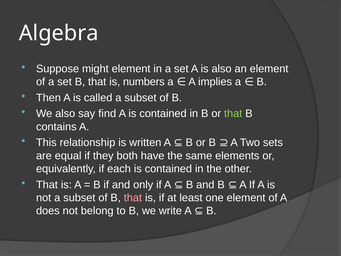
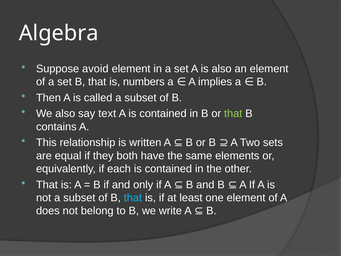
might: might -> avoid
find: find -> text
that at (133, 198) colour: pink -> light blue
